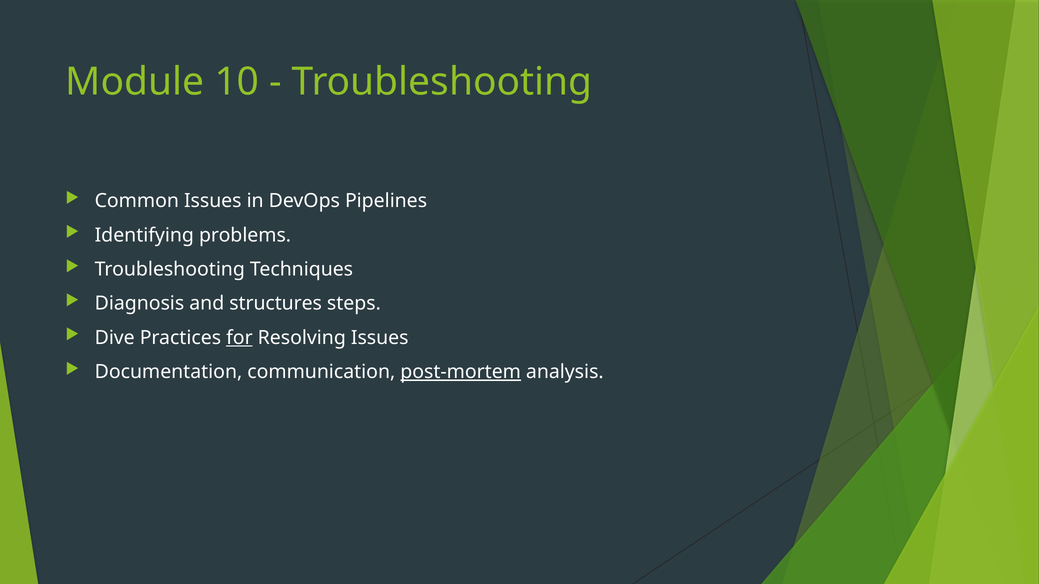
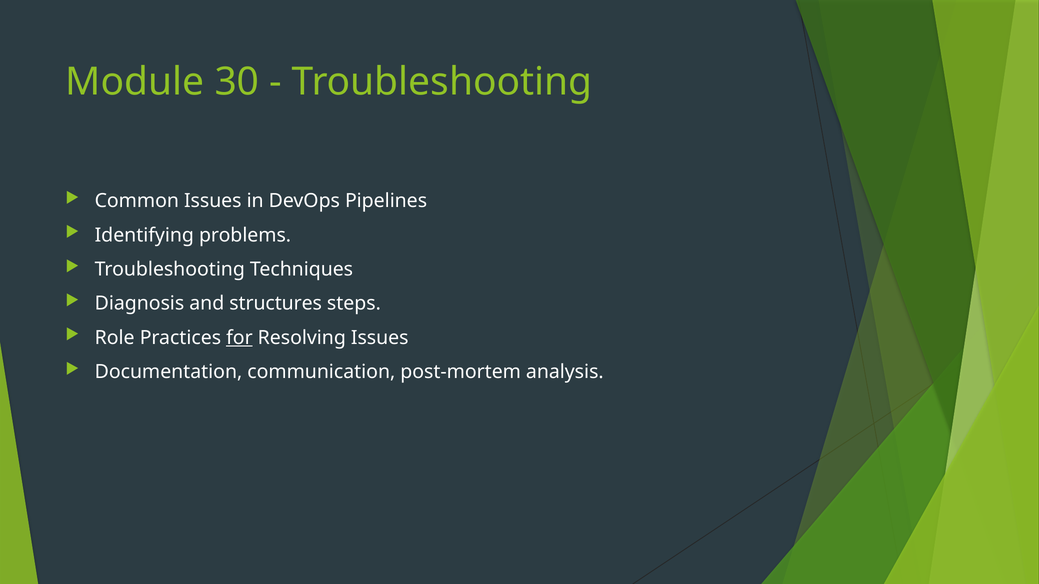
10: 10 -> 30
Dive: Dive -> Role
post-mortem underline: present -> none
